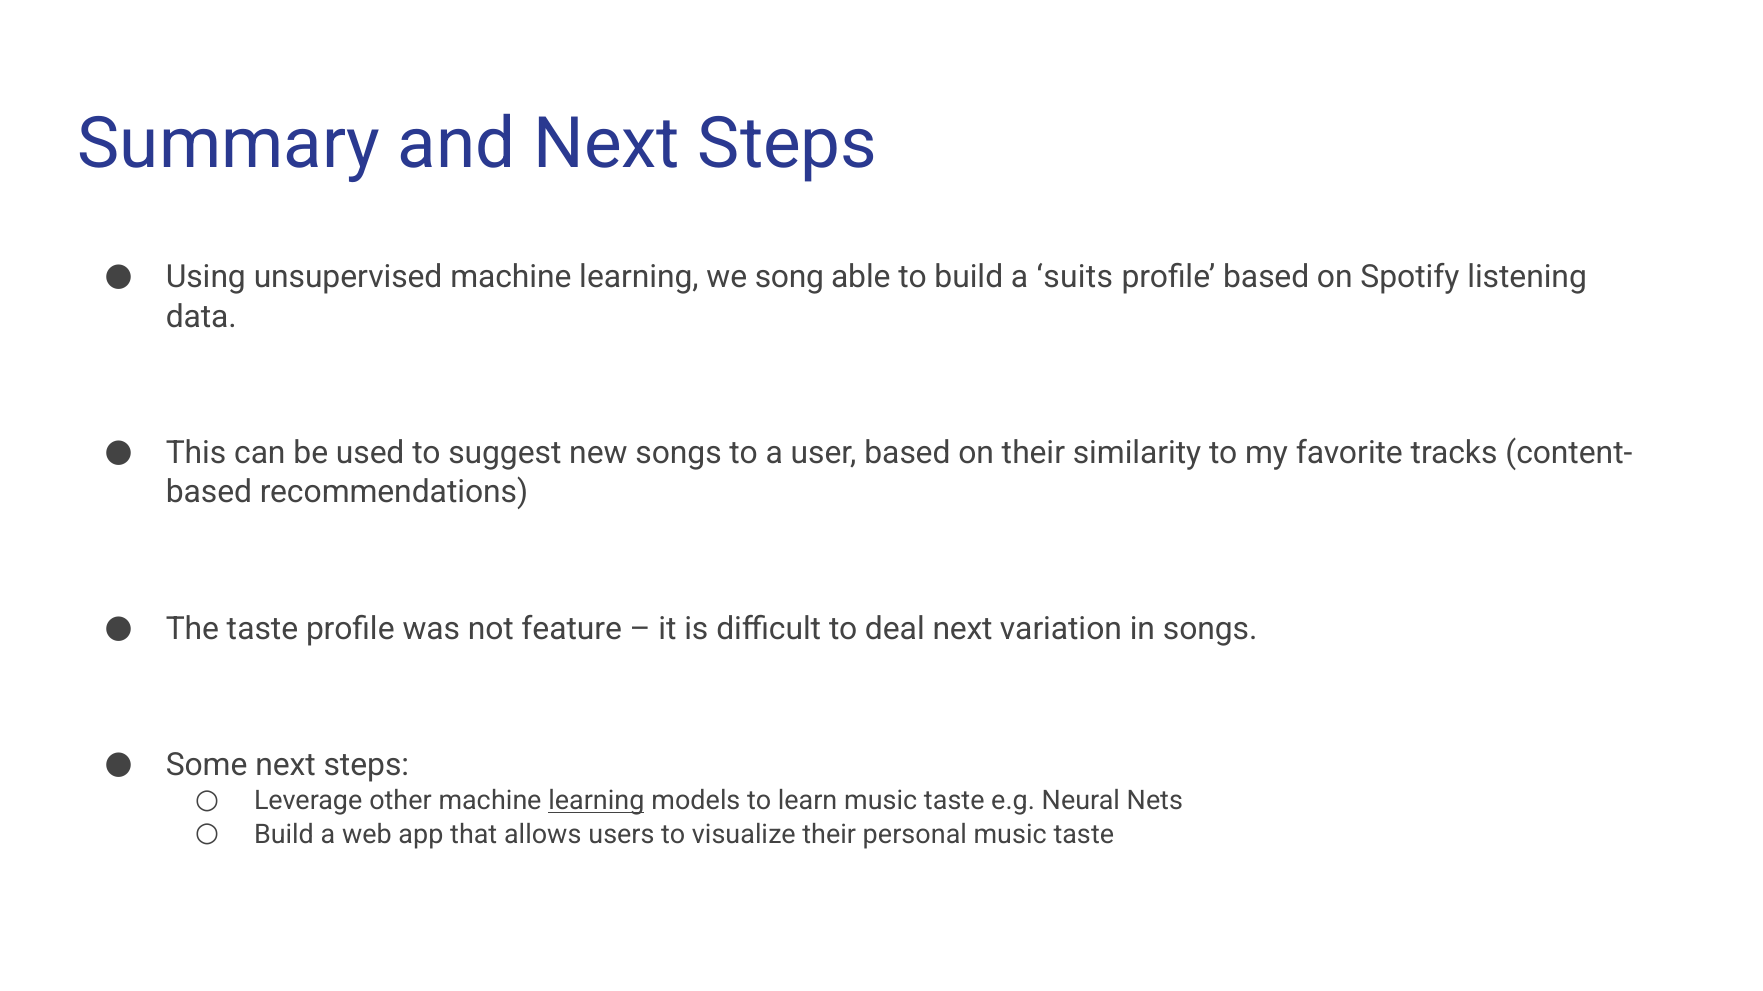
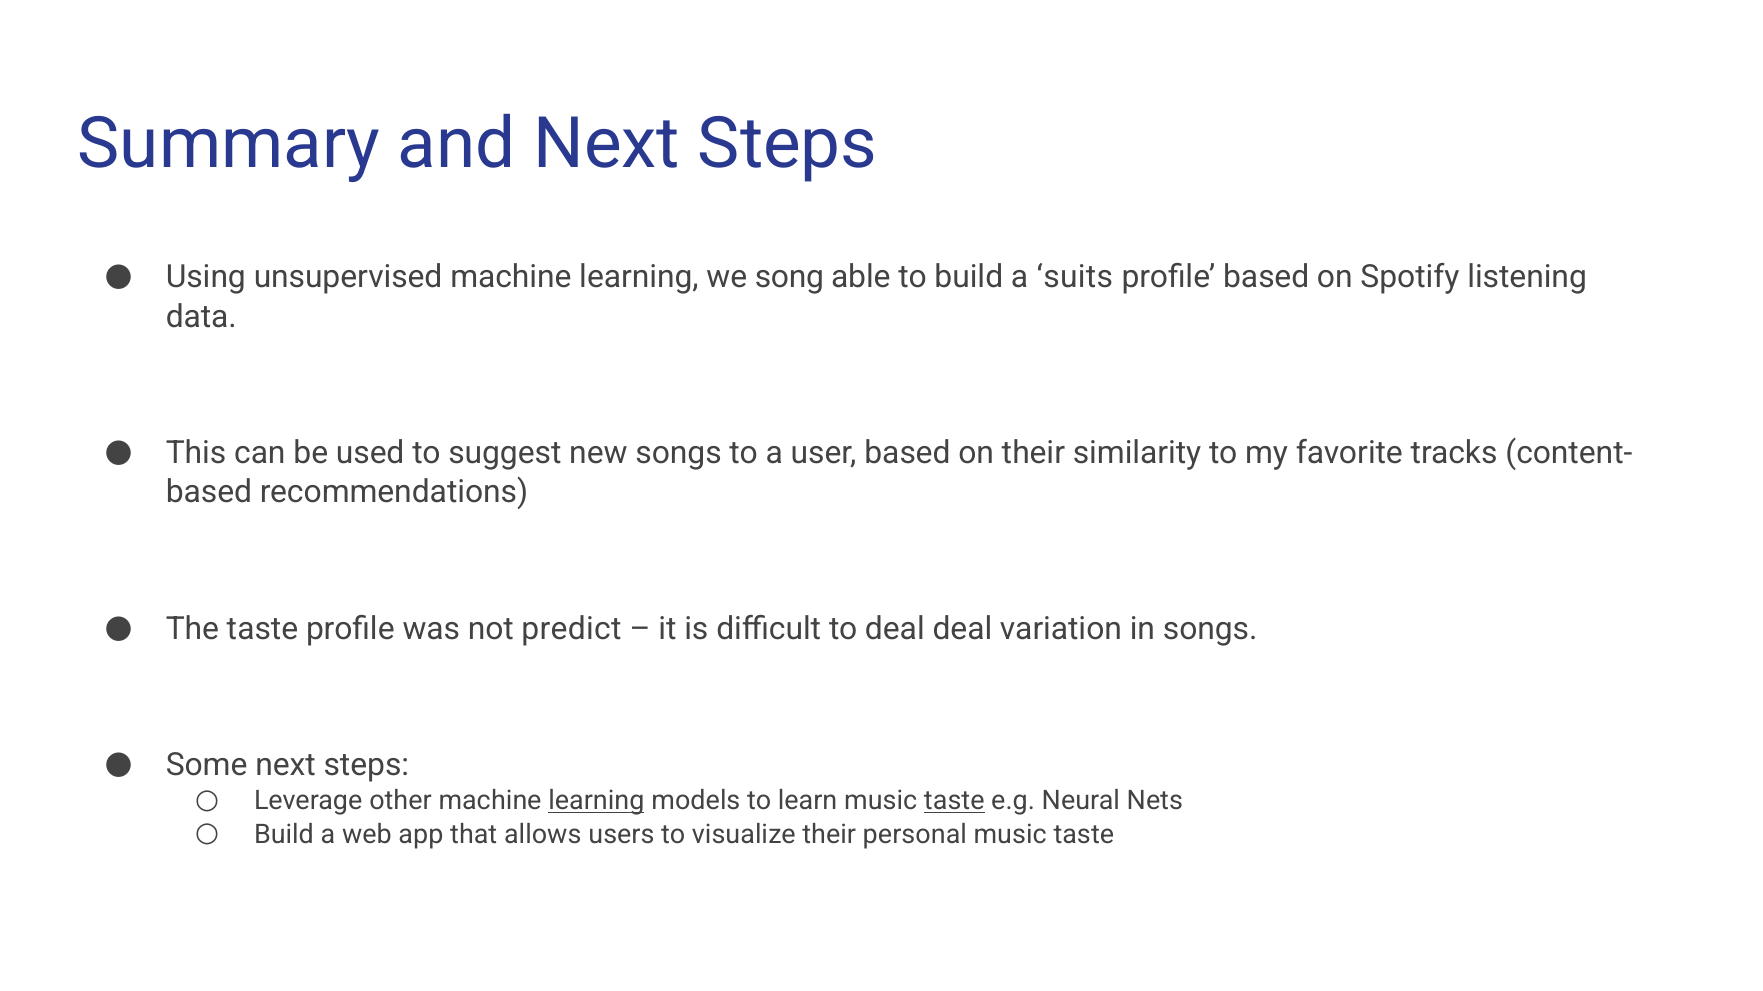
feature: feature -> predict
deal next: next -> deal
taste at (954, 801) underline: none -> present
